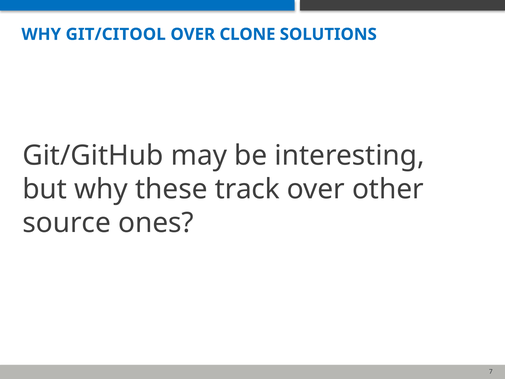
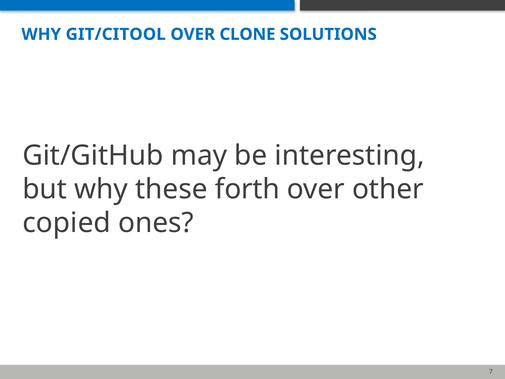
track: track -> forth
source: source -> copied
